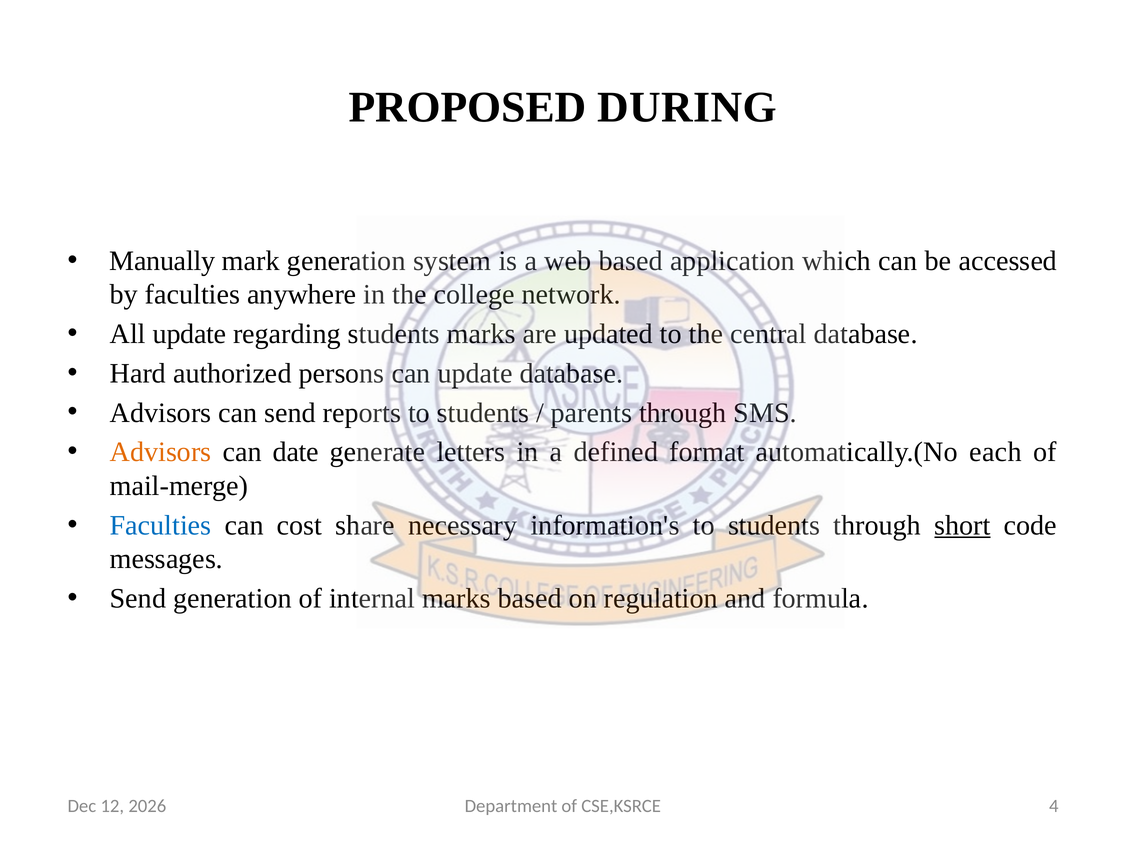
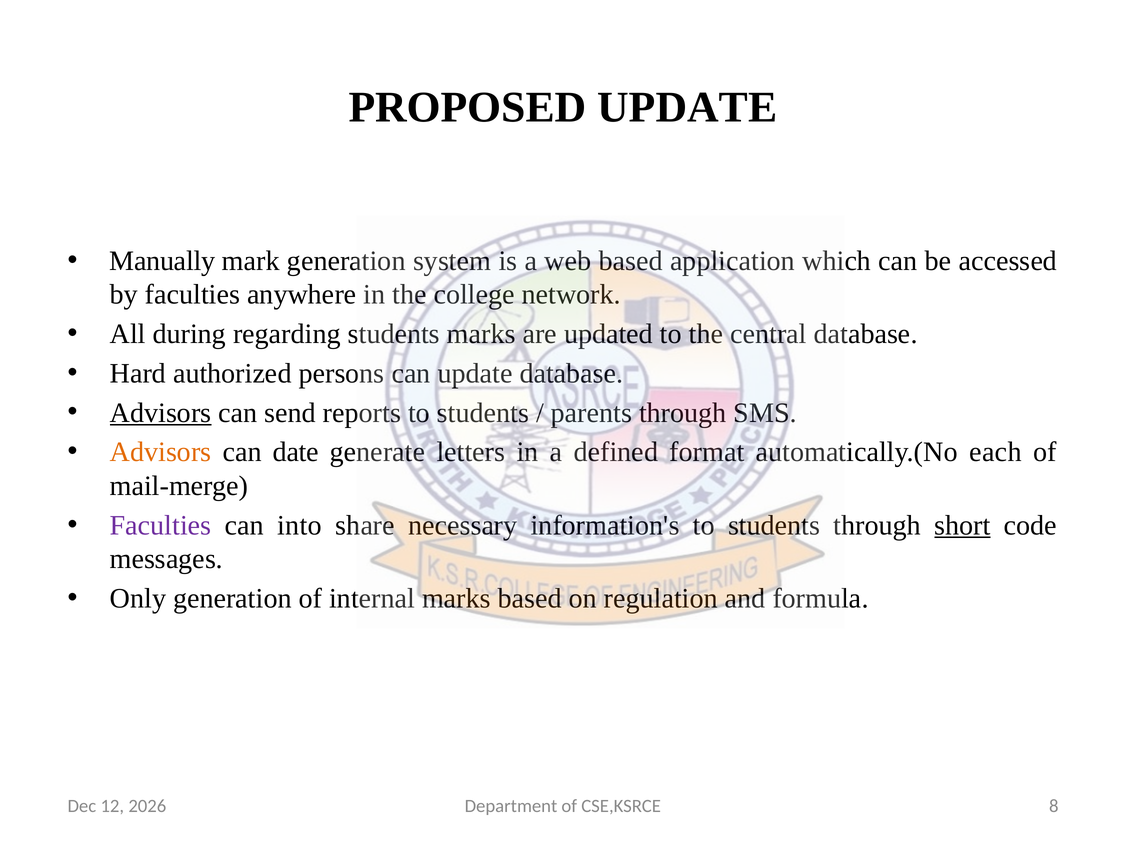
PROPOSED DURING: DURING -> UPDATE
All update: update -> during
Advisors at (161, 413) underline: none -> present
Faculties at (161, 526) colour: blue -> purple
cost: cost -> into
Send at (138, 599): Send -> Only
4: 4 -> 8
